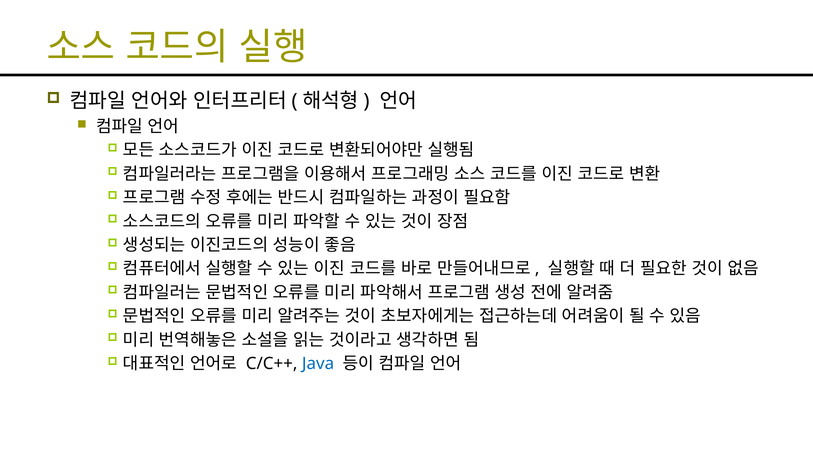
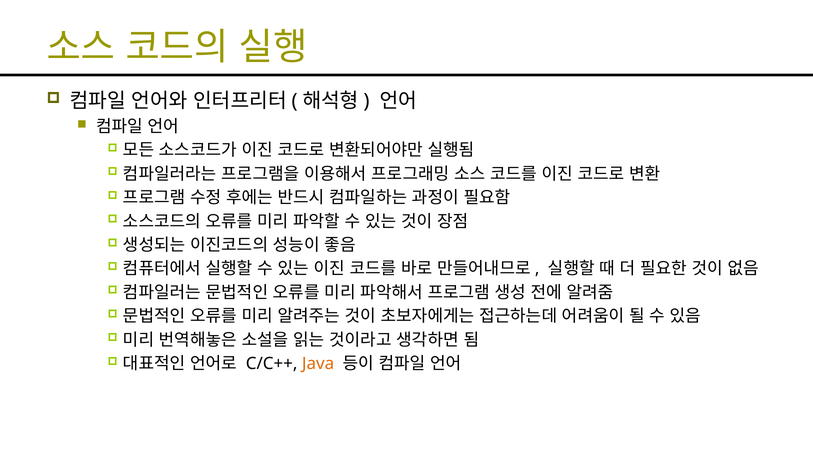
Java colour: blue -> orange
